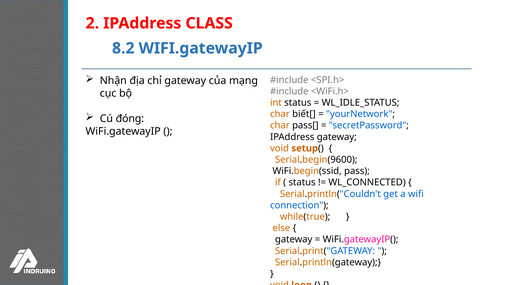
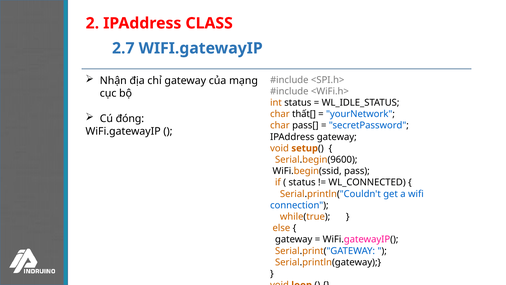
8.2: 8.2 -> 2.7
biết[: biết[ -> thất[
